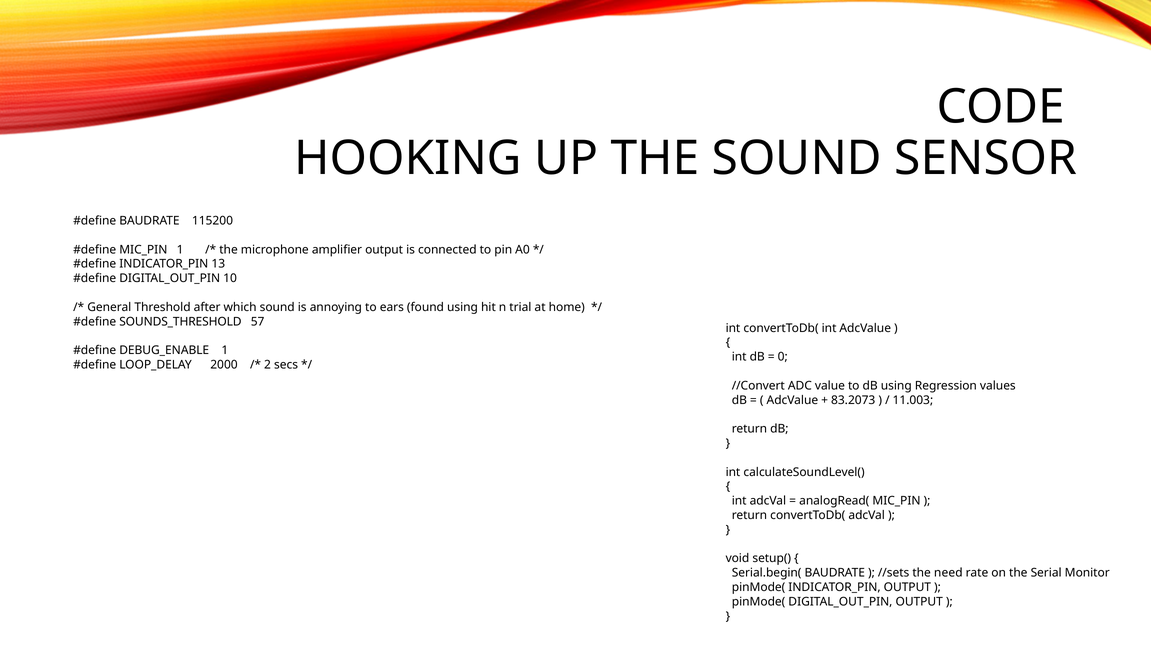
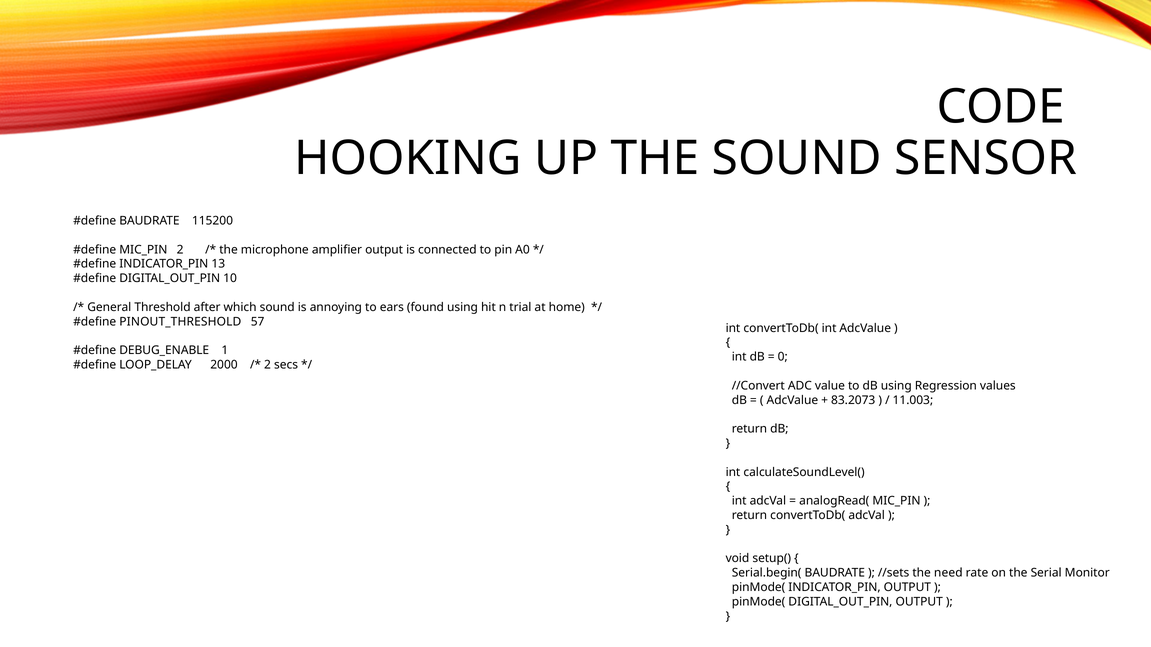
MIC_PIN 1: 1 -> 2
SOUNDS_THRESHOLD: SOUNDS_THRESHOLD -> PINOUT_THRESHOLD
